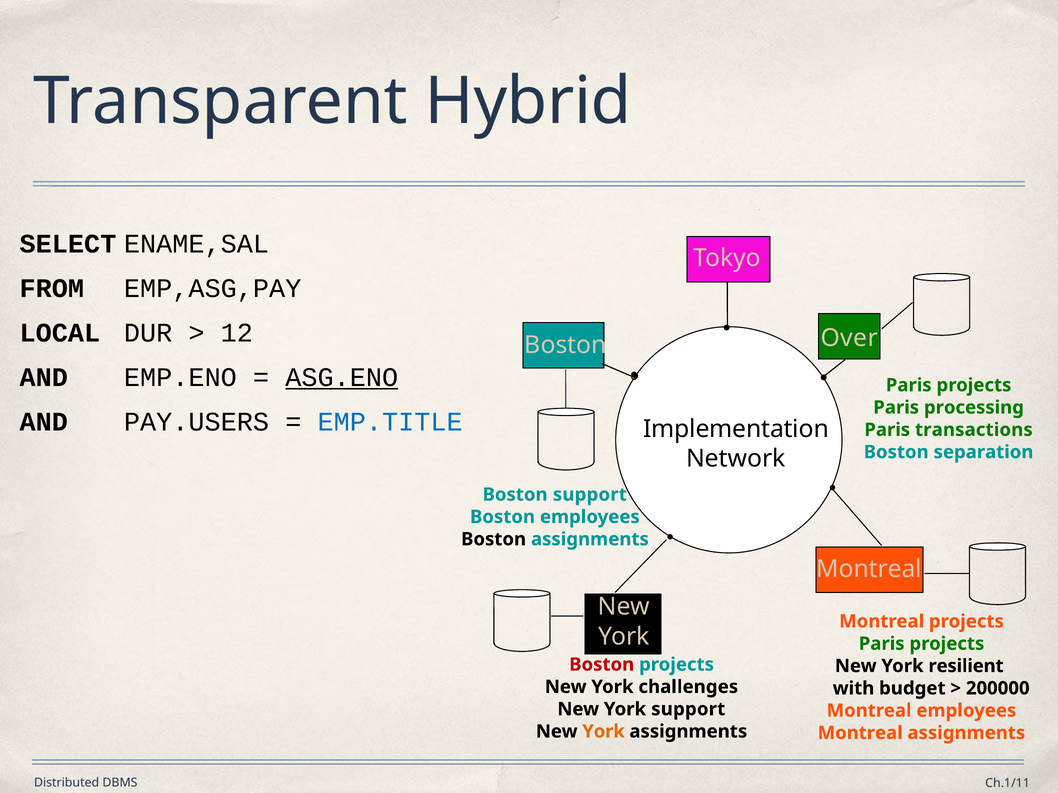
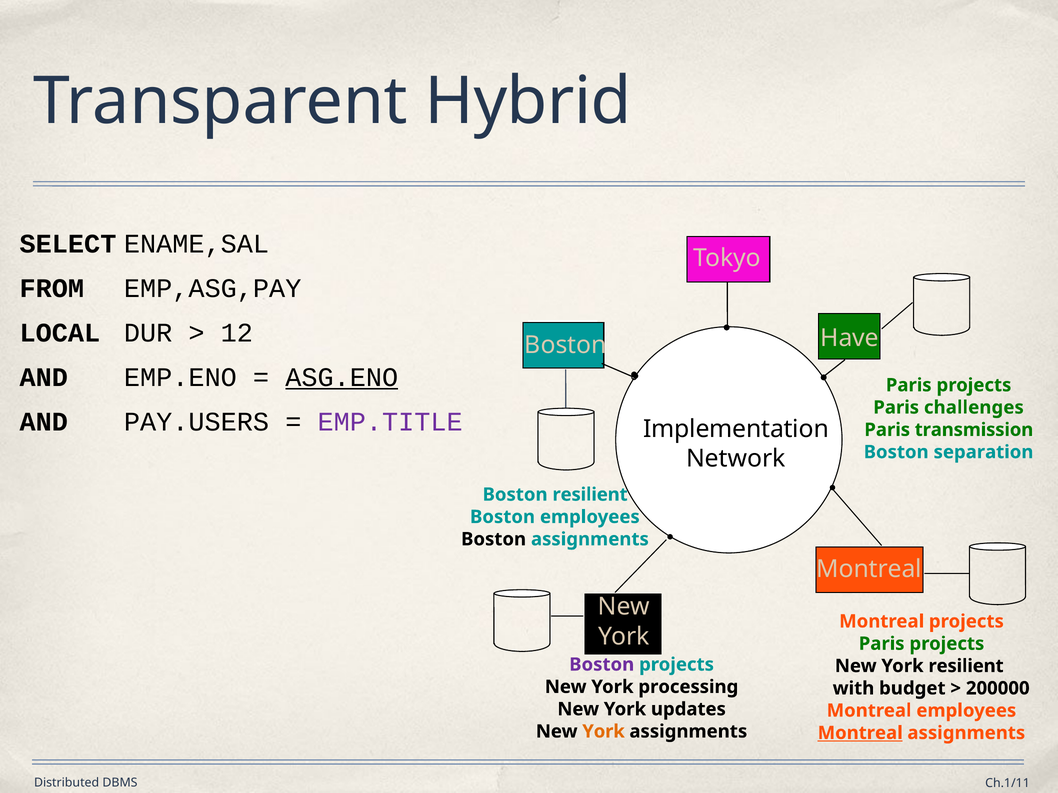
Over: Over -> Have
processing: processing -> challenges
EMP.TITLE colour: blue -> purple
transactions: transactions -> transmission
Boston support: support -> resilient
Boston at (602, 665) colour: red -> purple
challenges: challenges -> processing
York support: support -> updates
Montreal at (860, 733) underline: none -> present
